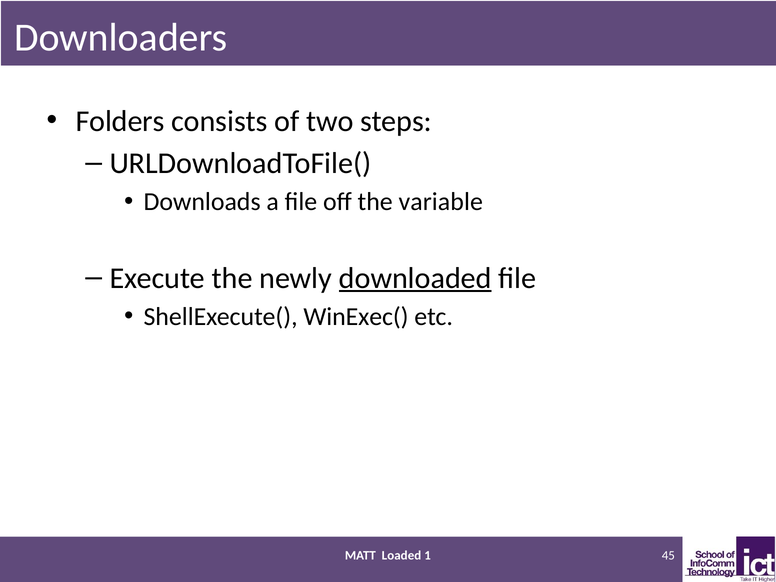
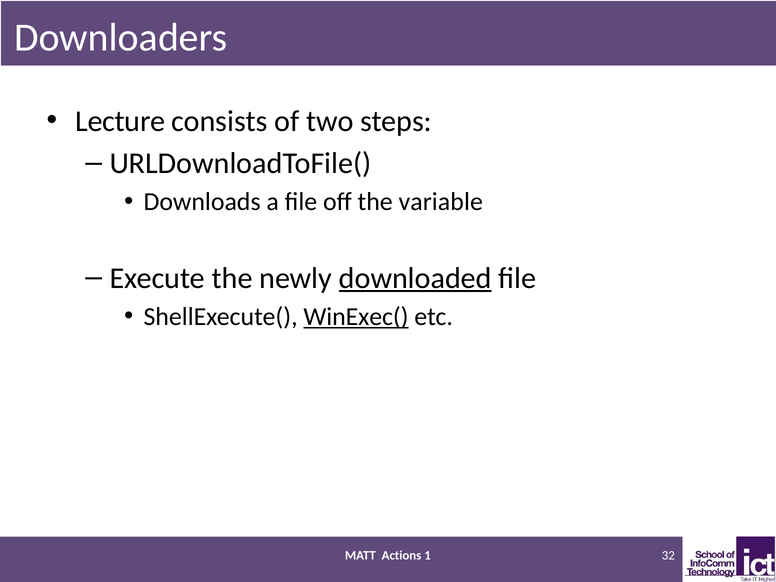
Folders: Folders -> Lecture
WinExec( underline: none -> present
Loaded: Loaded -> Actions
45: 45 -> 32
